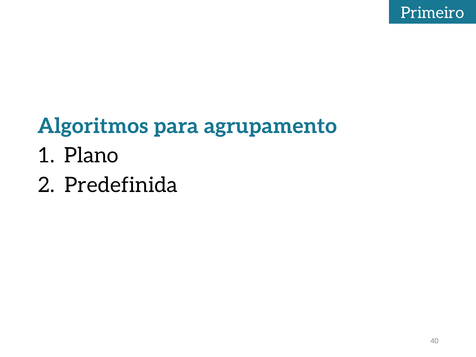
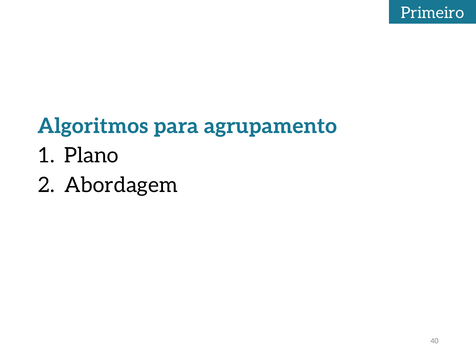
Predefinida: Predefinida -> Abordagem
